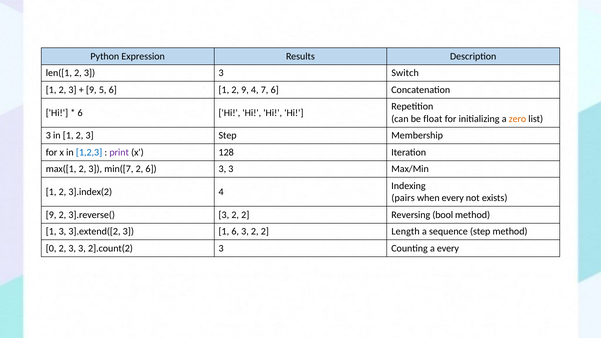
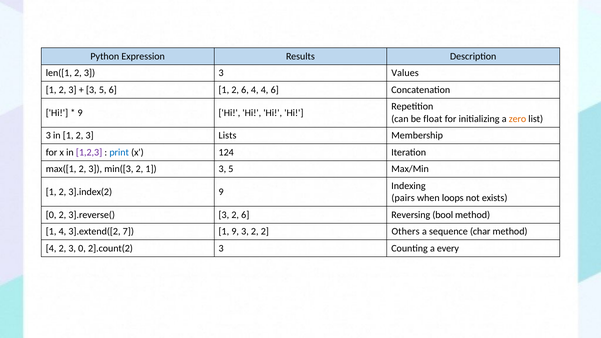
Switch: Switch -> Values
9 at (91, 90): 9 -> 3
1 2 9: 9 -> 6
4 7: 7 -> 4
6 at (80, 113): 6 -> 9
3 Step: Step -> Lists
1,2,3 colour: blue -> purple
print colour: purple -> blue
128: 128 -> 124
min([7: min([7 -> min([3
2 6: 6 -> 1
3 at (231, 169): 3 -> 5
3].index(2 4: 4 -> 9
when every: every -> loops
9 at (51, 215): 9 -> 0
3].reverse( 3 2 2: 2 -> 6
1 3: 3 -> 4
3].extend([2 3: 3 -> 7
1 6: 6 -> 9
Length: Length -> Others
sequence step: step -> char
0 at (51, 248): 0 -> 4
3 at (82, 248): 3 -> 0
